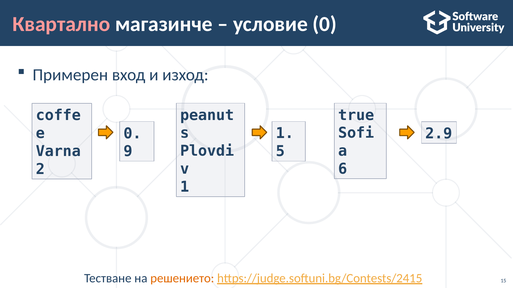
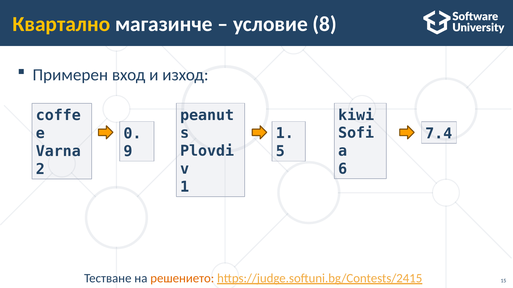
Квартално colour: pink -> yellow
условие 0: 0 -> 8
true: true -> kiwi
2.9: 2.9 -> 7.4
